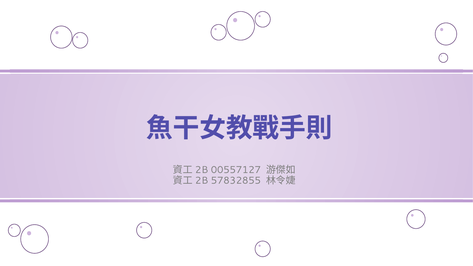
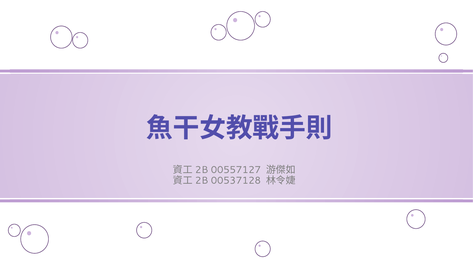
57832855: 57832855 -> 00537128
